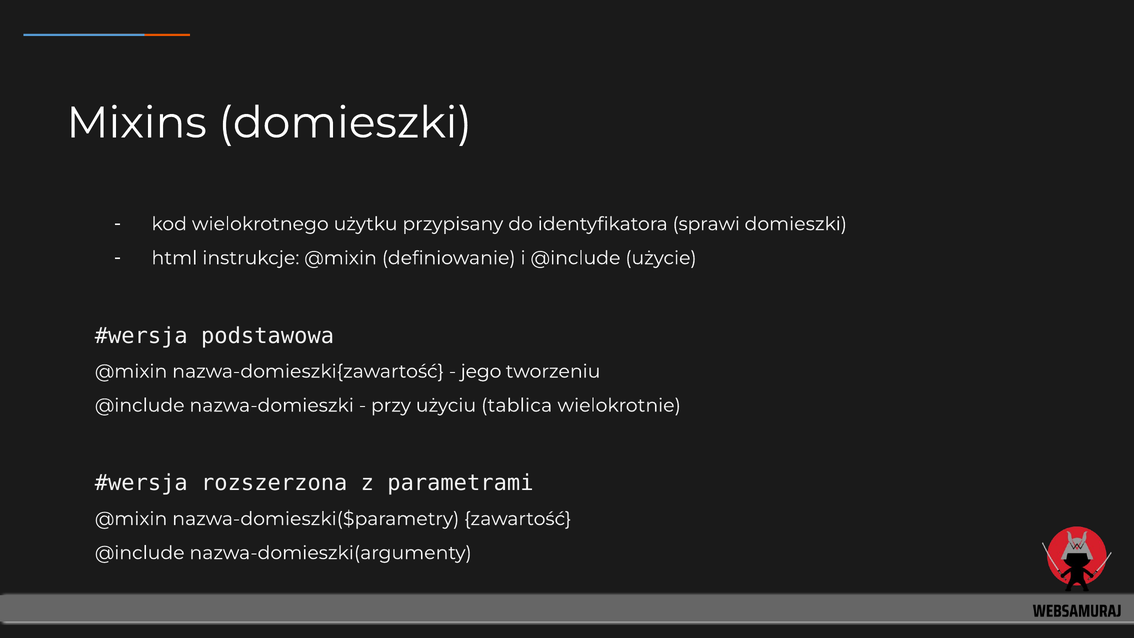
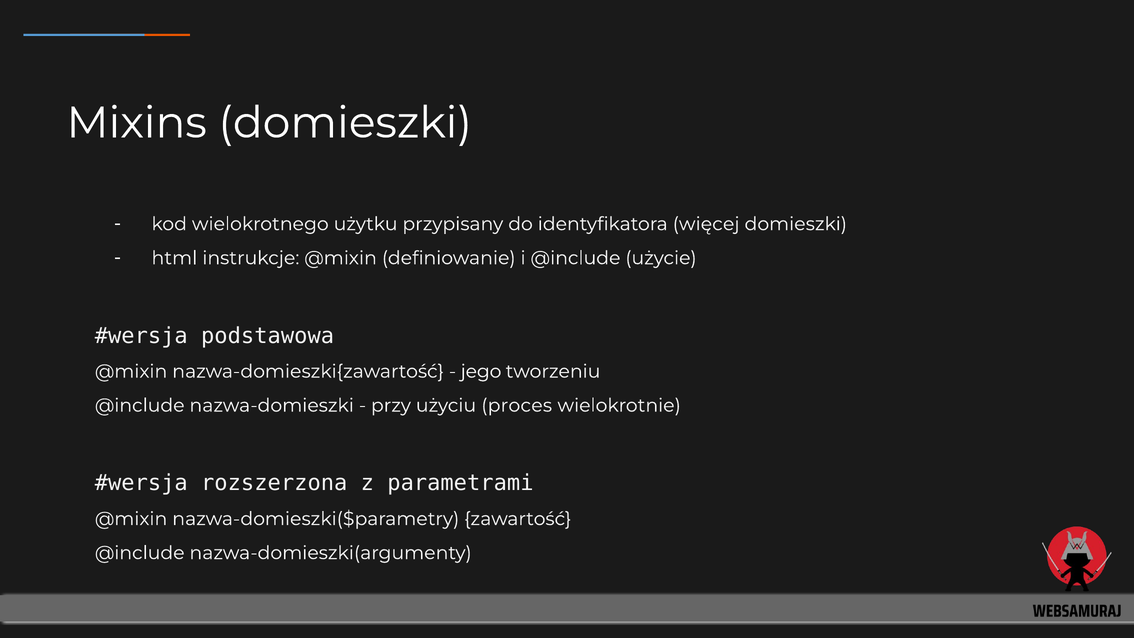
sprawi: sprawi -> więcej
tablica: tablica -> proces
